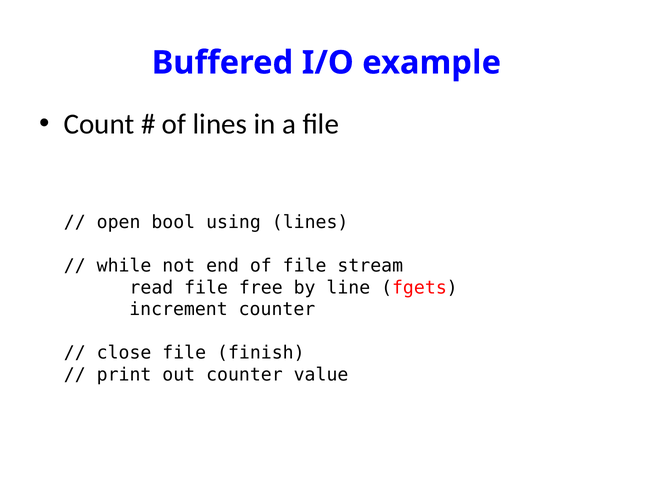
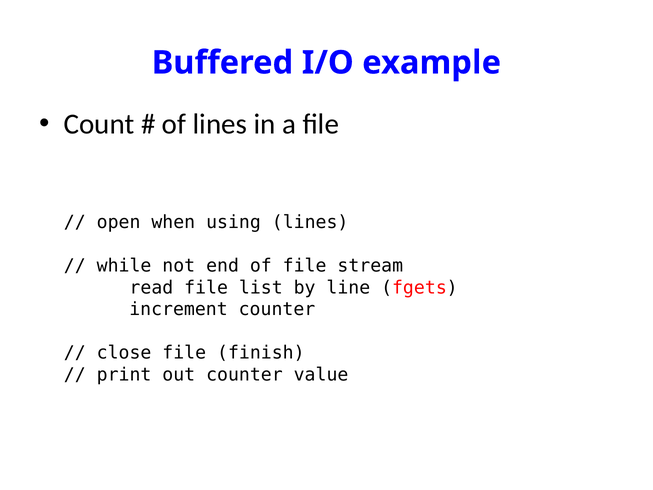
bool: bool -> when
free: free -> list
